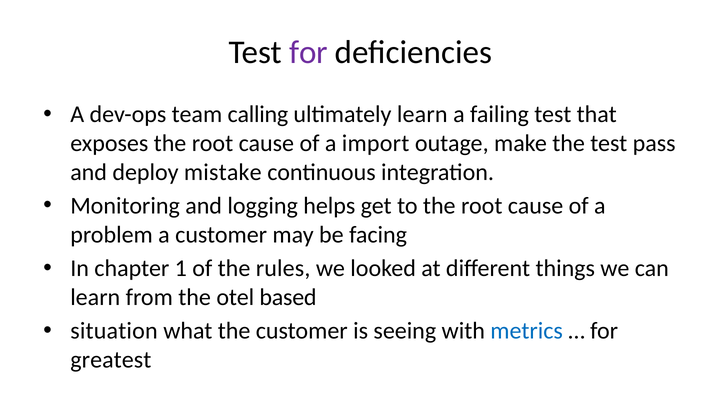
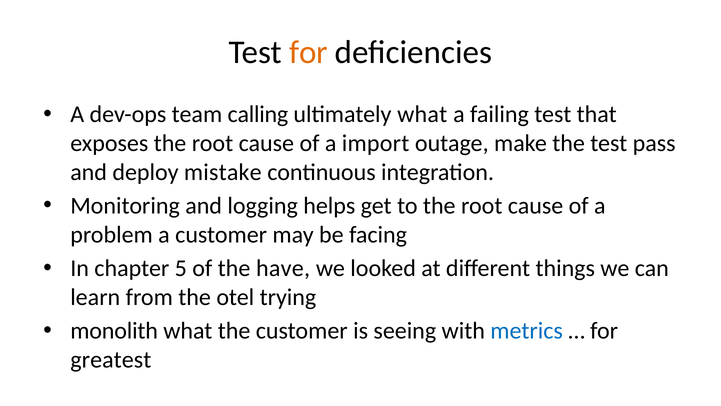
for at (308, 52) colour: purple -> orange
ultimately learn: learn -> what
1: 1 -> 5
rules: rules -> have
based: based -> trying
situation: situation -> monolith
